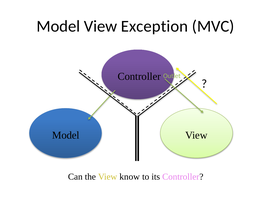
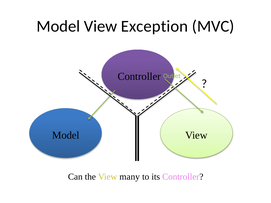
know: know -> many
